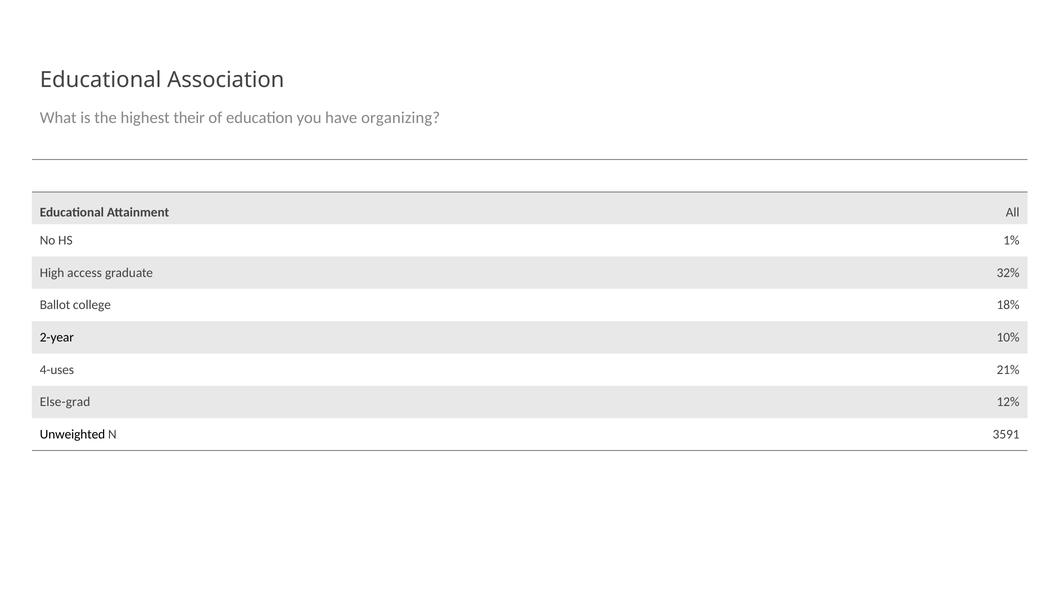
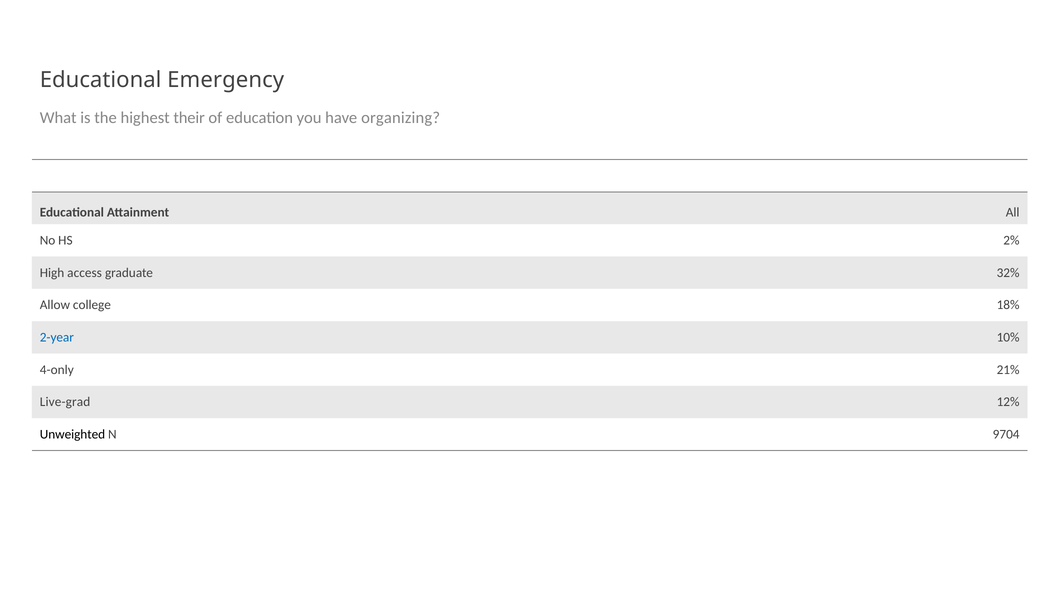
Association: Association -> Emergency
1%: 1% -> 2%
Ballot: Ballot -> Allow
2-year colour: black -> blue
4-uses: 4-uses -> 4-only
Else-grad: Else-grad -> Live-grad
3591: 3591 -> 9704
